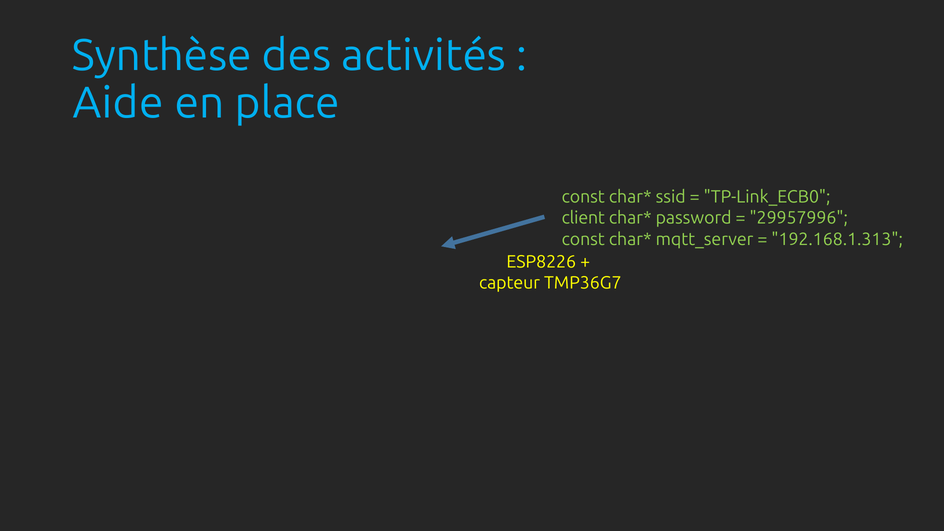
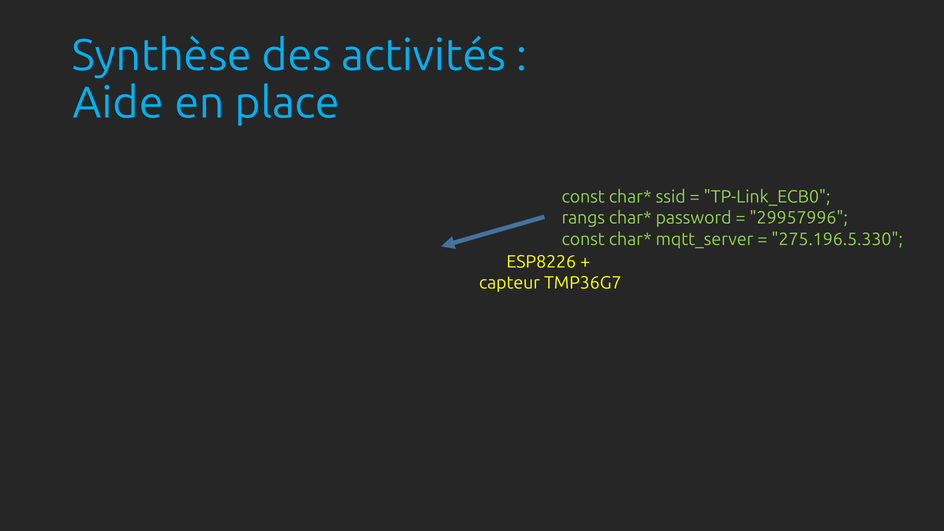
client: client -> rangs
192.168.1.313: 192.168.1.313 -> 275.196.5.330
